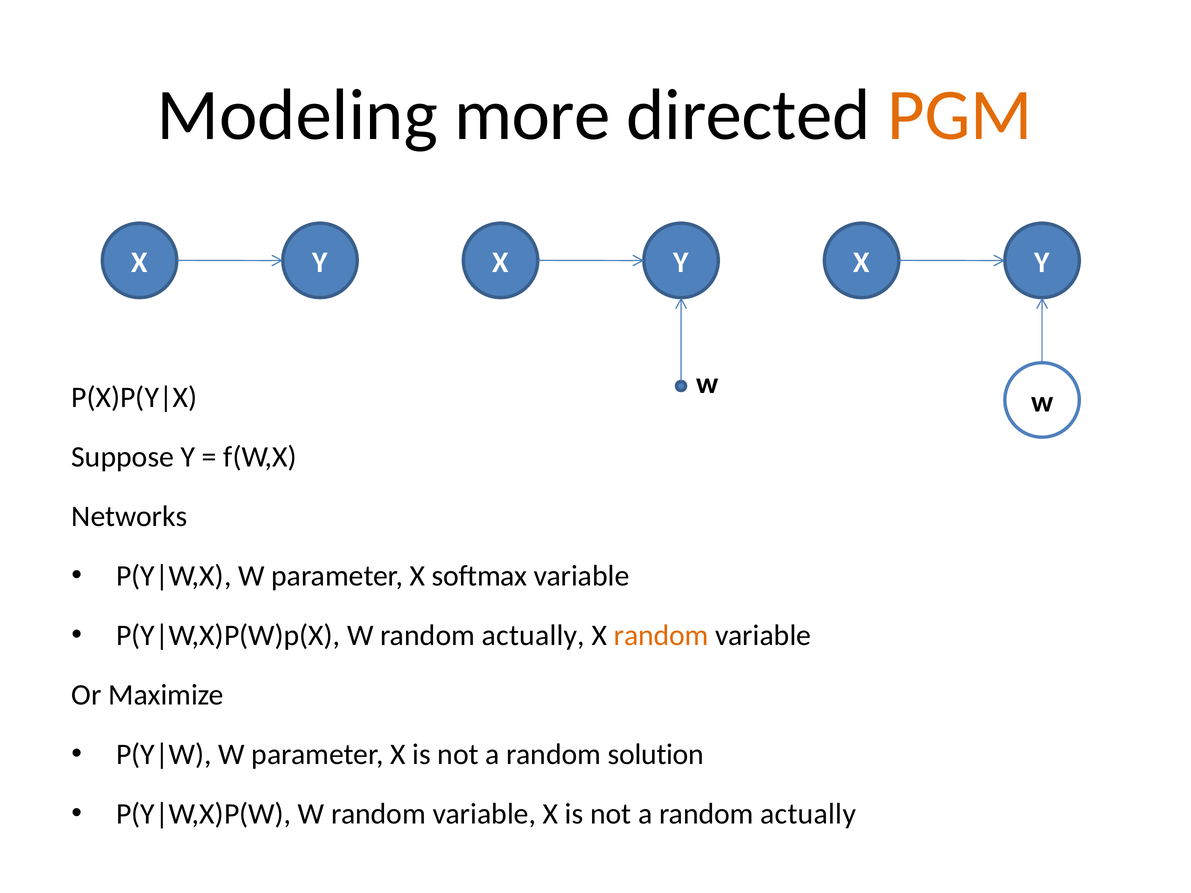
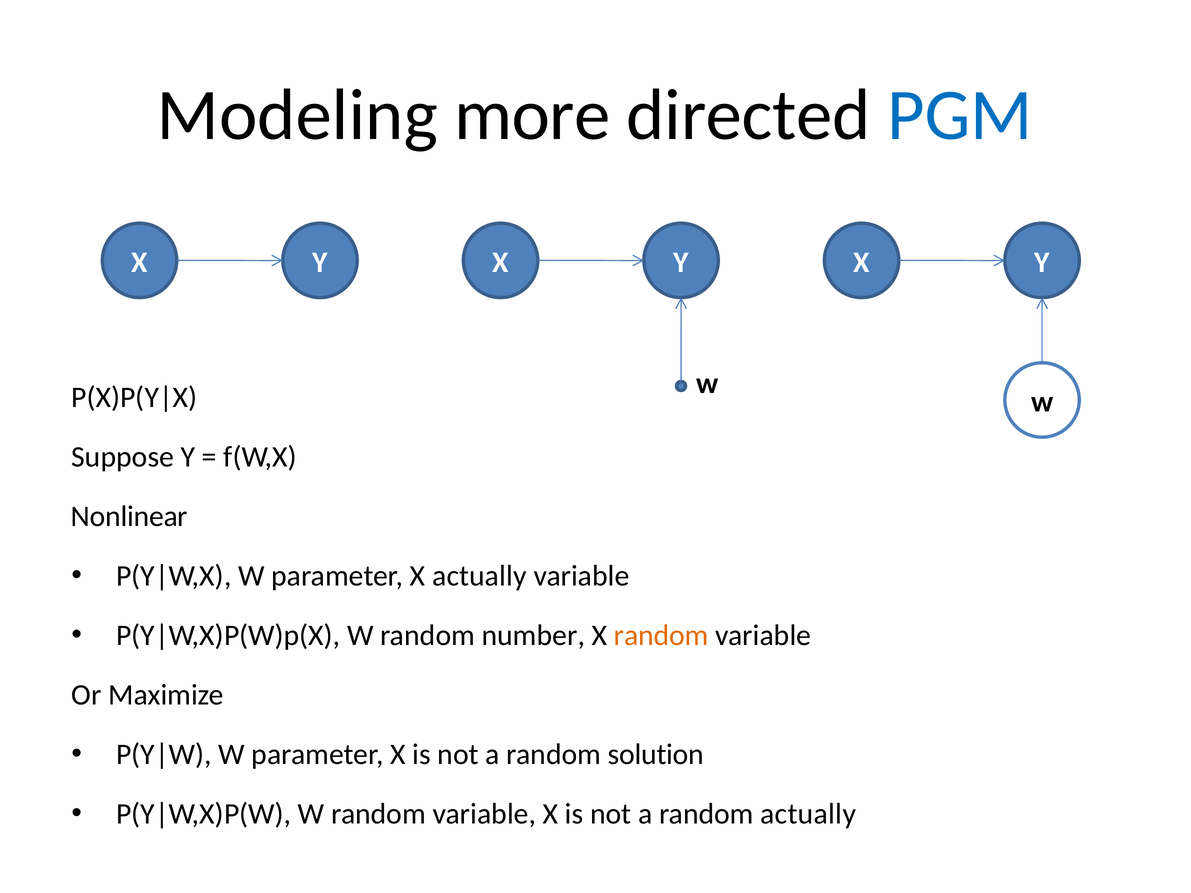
PGM colour: orange -> blue
Networks: Networks -> Nonlinear
X softmax: softmax -> actually
W random actually: actually -> number
